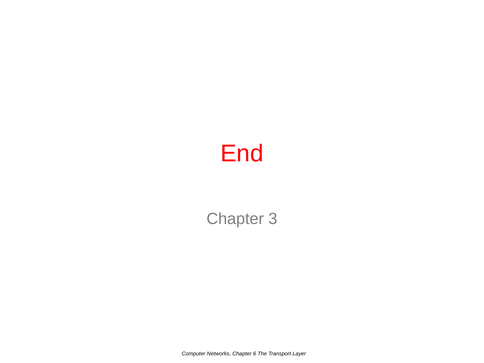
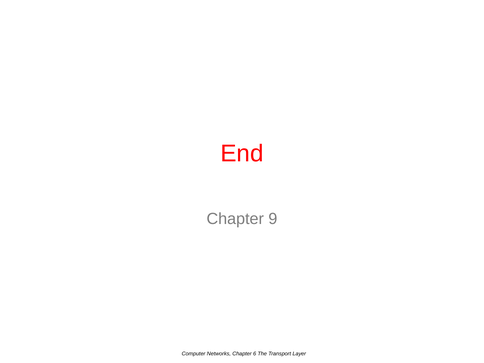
3: 3 -> 9
